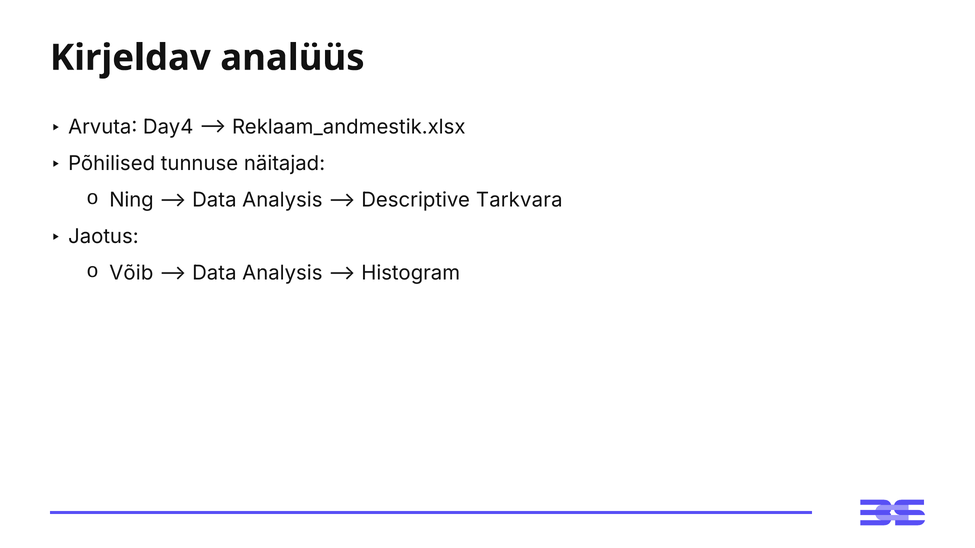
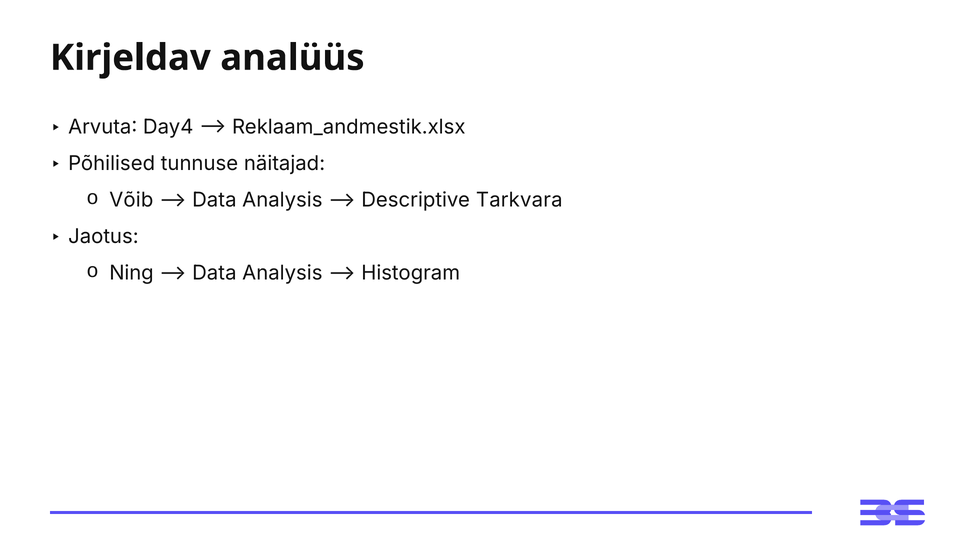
Ning: Ning -> Võib
Võib: Võib -> Ning
